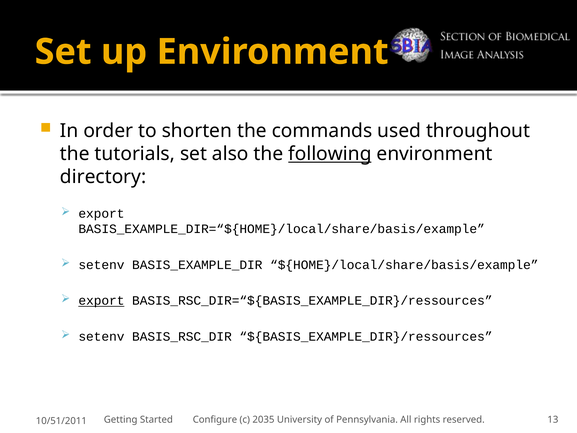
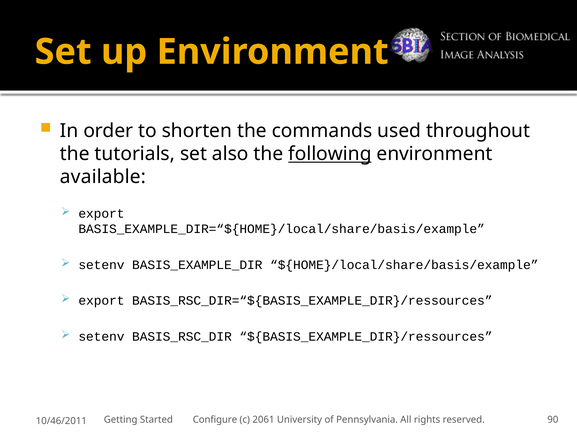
directory: directory -> available
export at (101, 301) underline: present -> none
2035: 2035 -> 2061
13: 13 -> 90
10/51/2011: 10/51/2011 -> 10/46/2011
